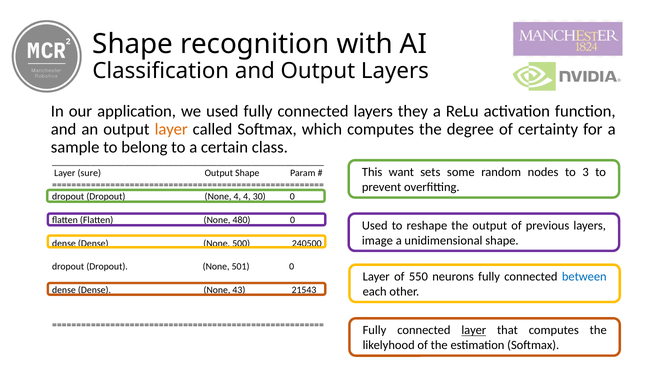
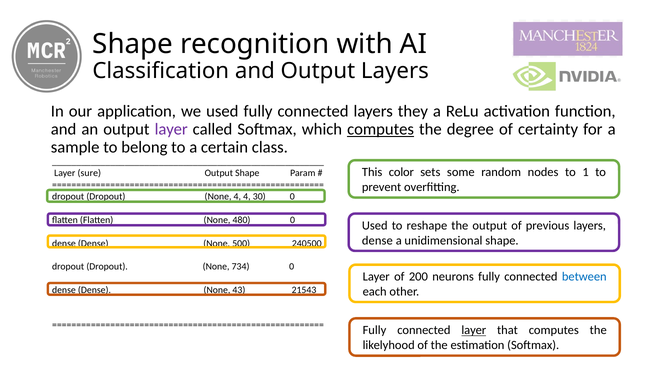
layer at (171, 129) colour: orange -> purple
computes at (381, 129) underline: none -> present
want: want -> color
3: 3 -> 1
image at (377, 241): image -> dense
501: 501 -> 734
550: 550 -> 200
